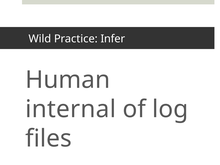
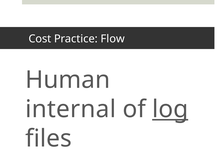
Wild: Wild -> Cost
Infer: Infer -> Flow
log underline: none -> present
